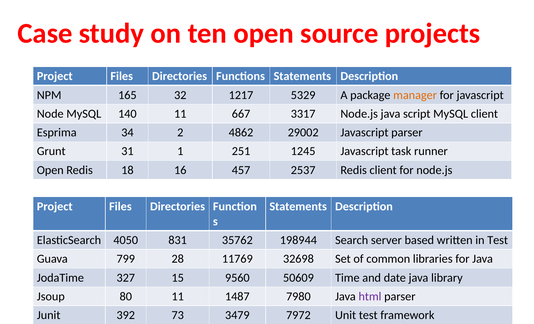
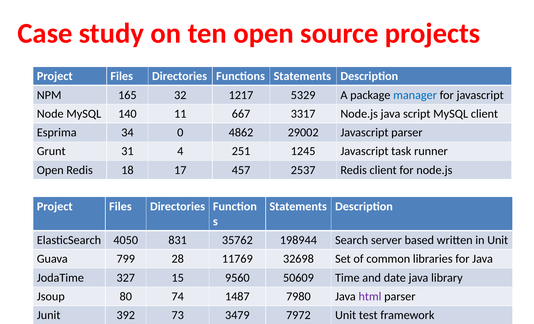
manager colour: orange -> blue
2: 2 -> 0
1: 1 -> 4
16: 16 -> 17
in Test: Test -> Unit
80 11: 11 -> 74
